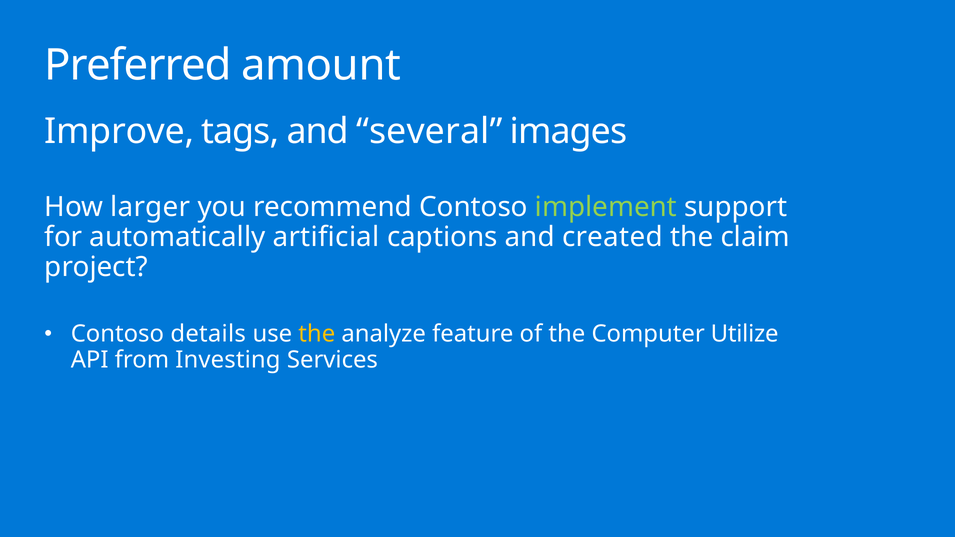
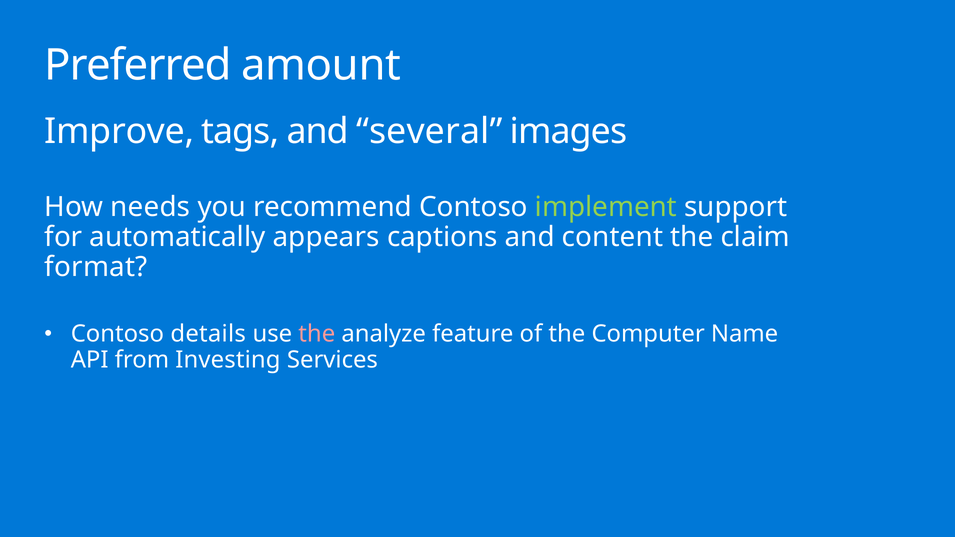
larger: larger -> needs
artificial: artificial -> appears
created: created -> content
project: project -> format
the at (317, 334) colour: yellow -> pink
Utilize: Utilize -> Name
